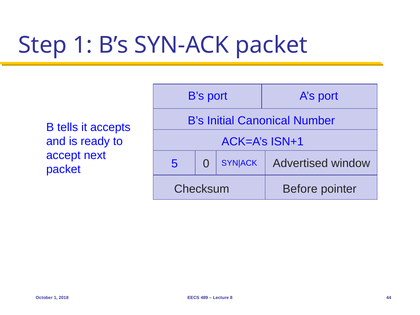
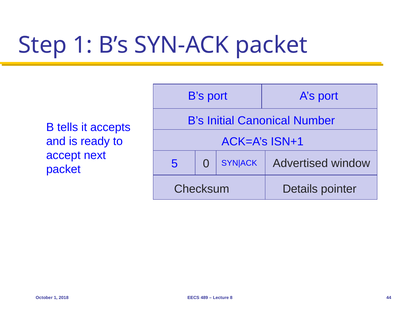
Before: Before -> Details
